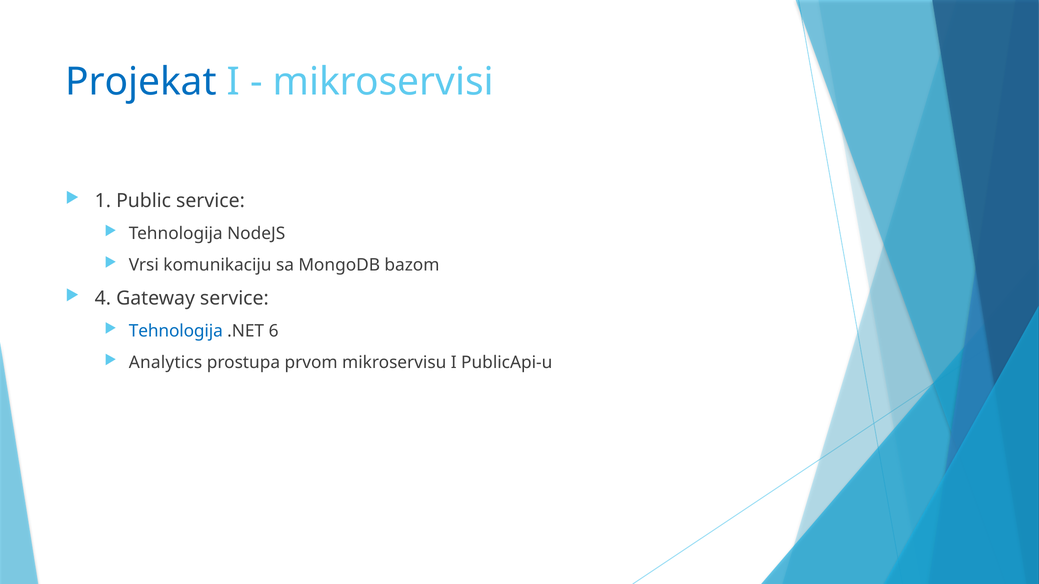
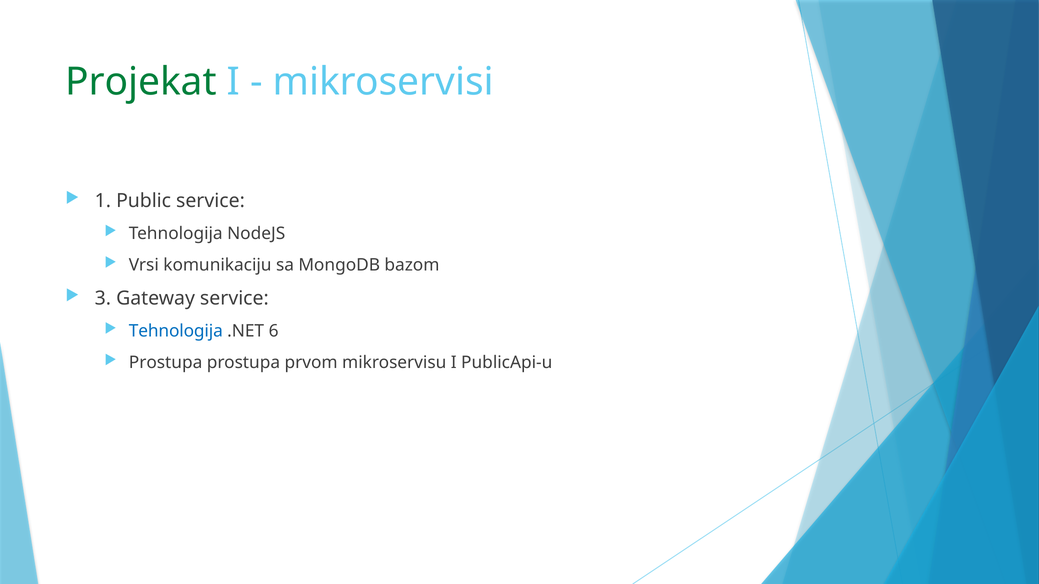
Projekat colour: blue -> green
4: 4 -> 3
Analytics at (165, 363): Analytics -> Prostupa
